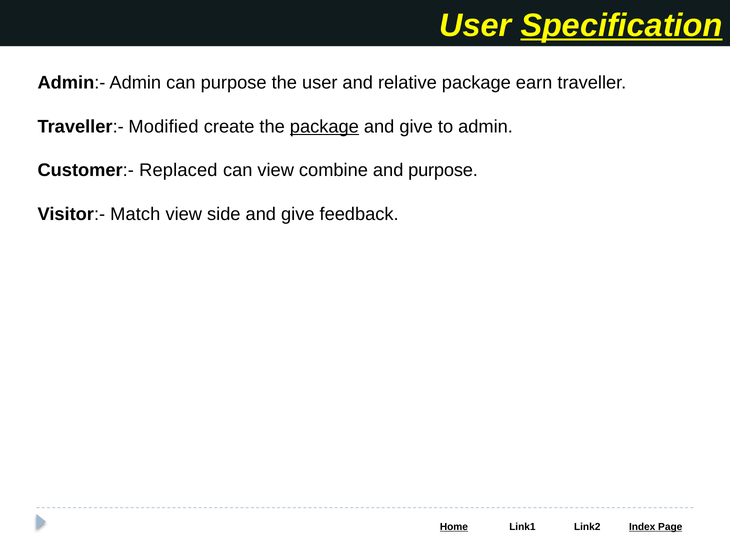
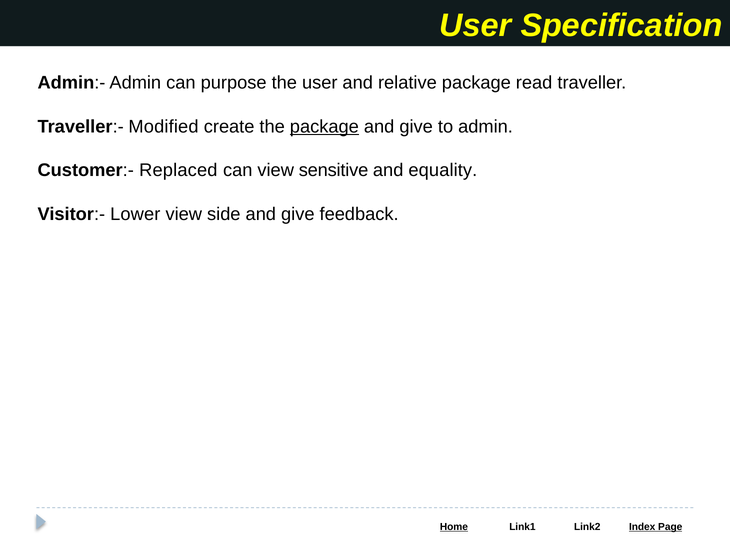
Specification underline: present -> none
earn: earn -> read
combine: combine -> sensitive
and purpose: purpose -> equality
Match: Match -> Lower
